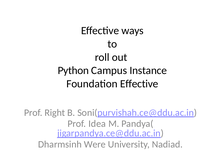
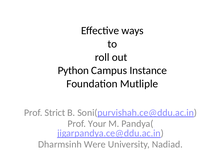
Foundation Effective: Effective -> Mutliple
Right: Right -> Strict
Idea: Idea -> Your
